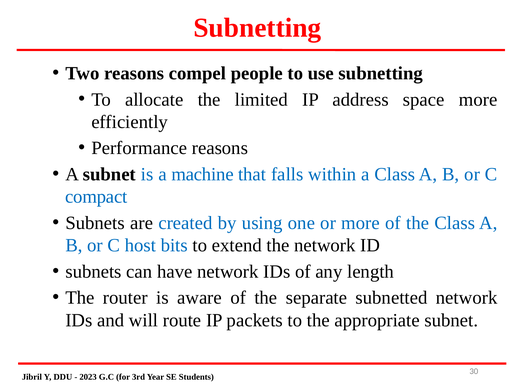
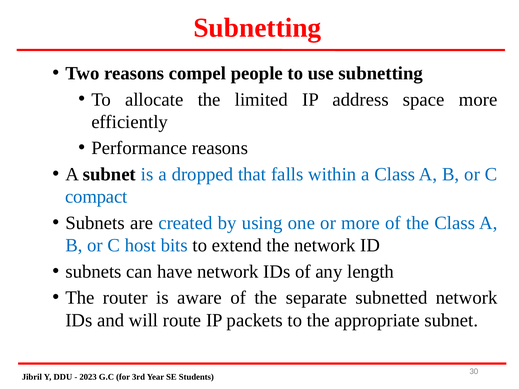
machine: machine -> dropped
